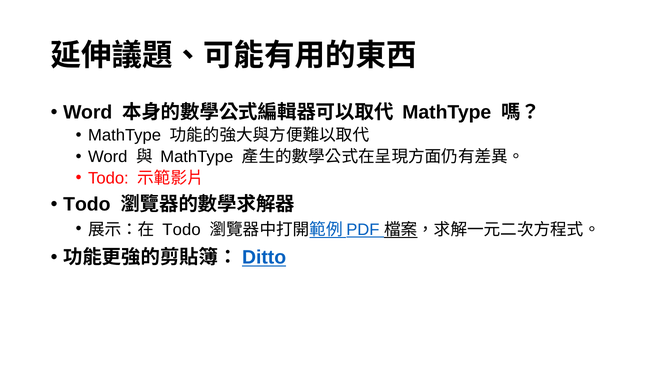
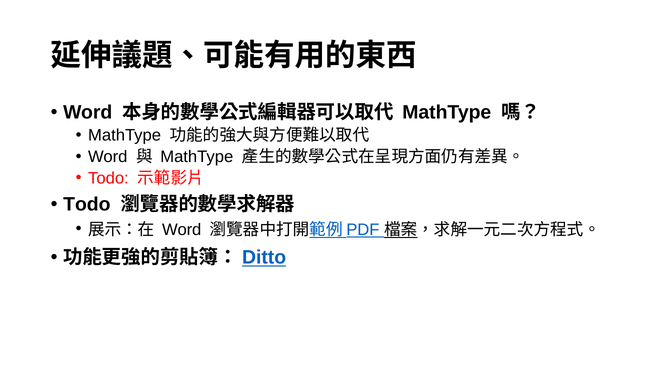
Todo at (182, 230): Todo -> Word
